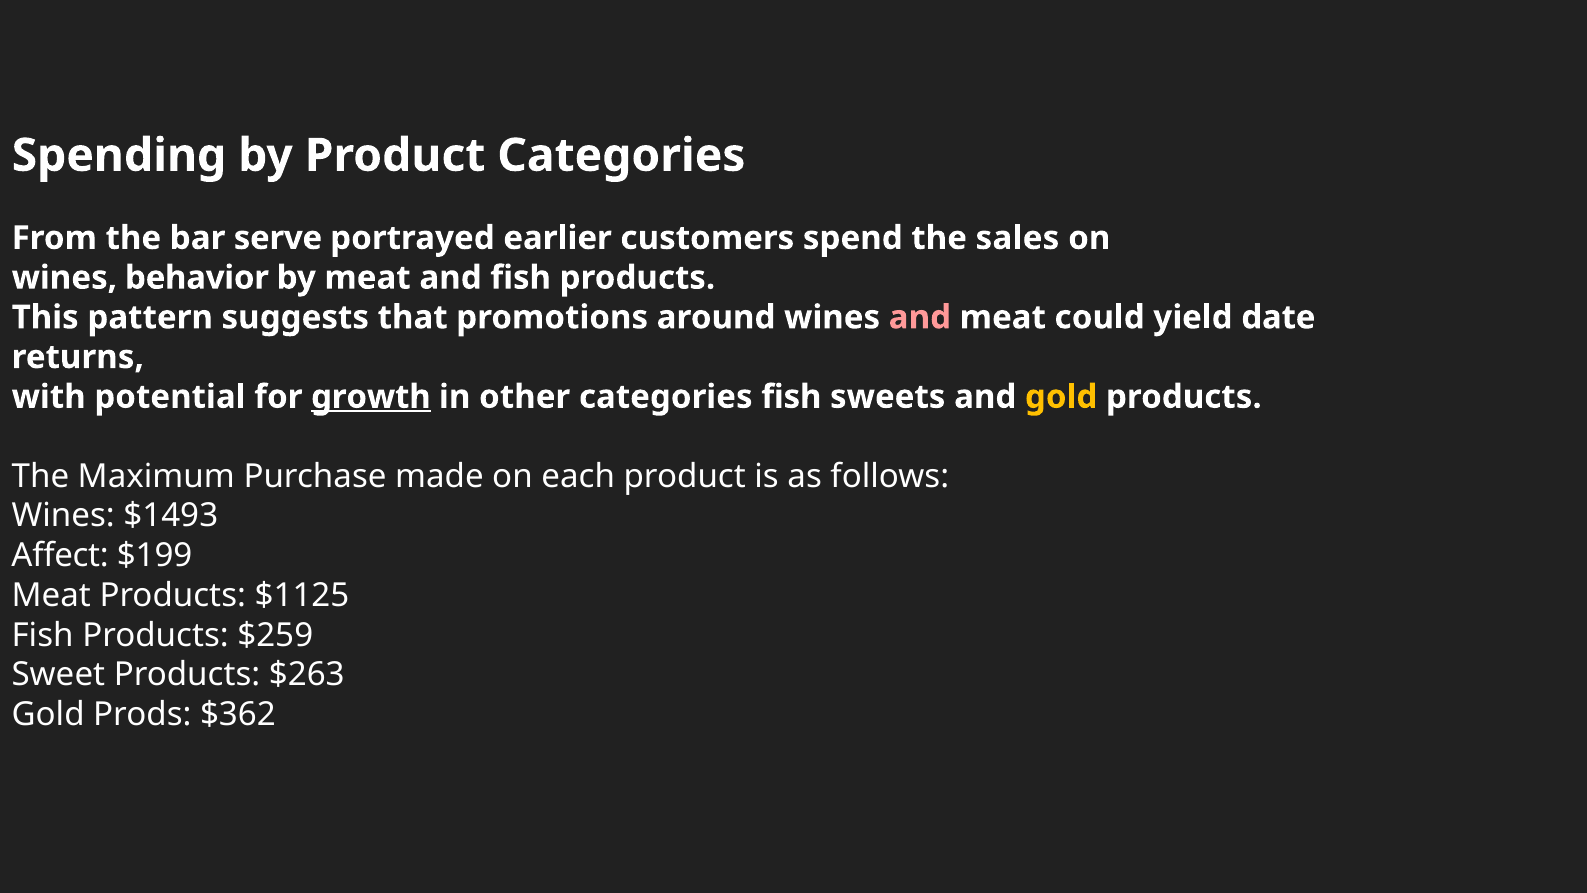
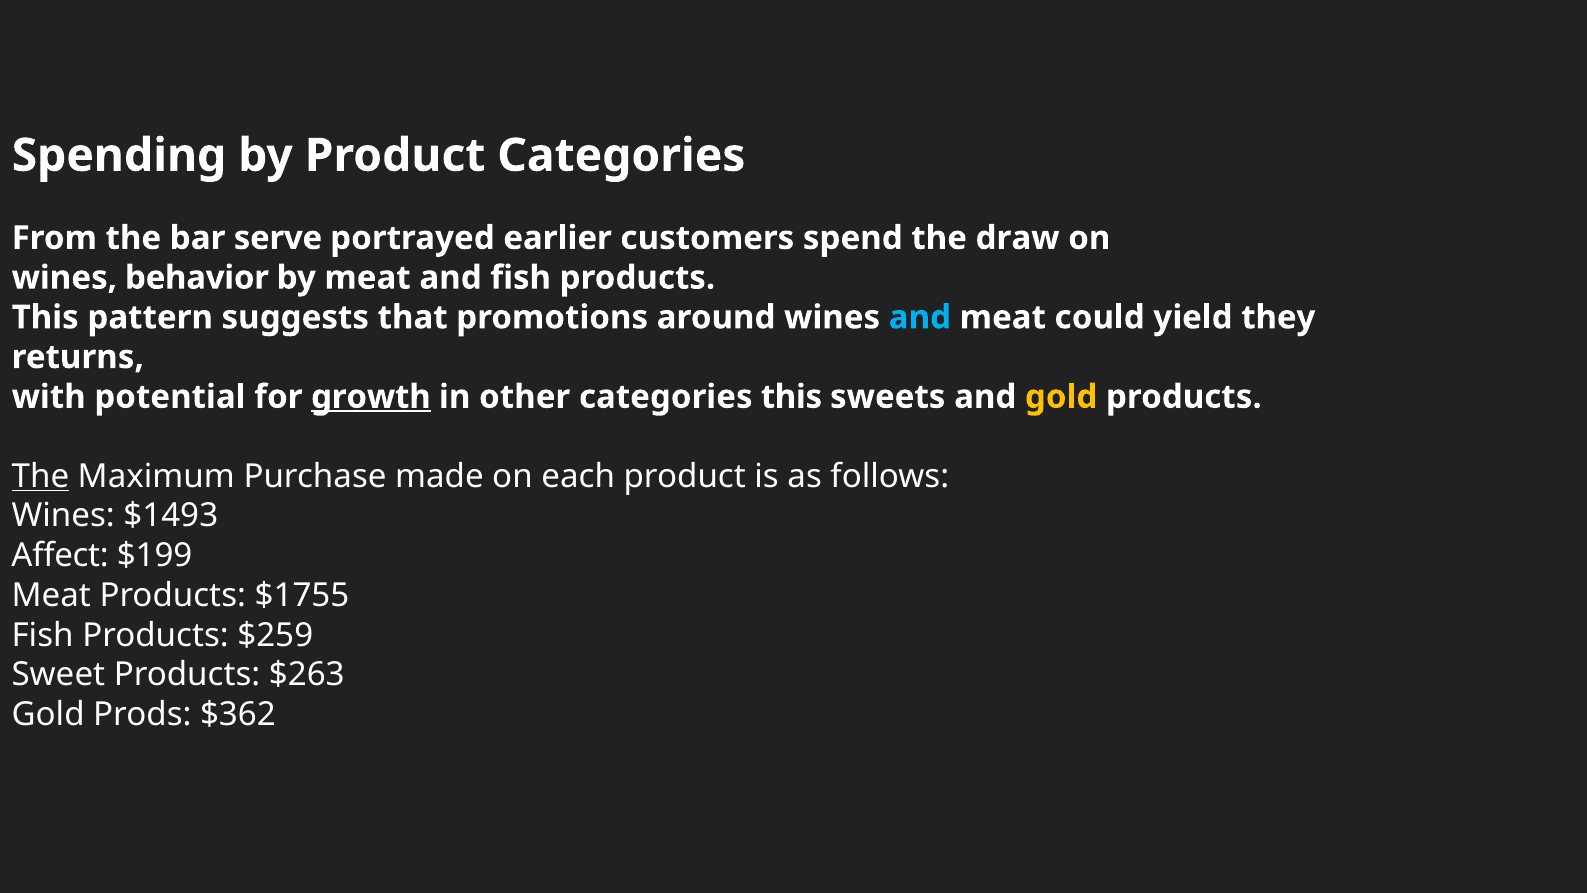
sales: sales -> draw
and at (920, 317) colour: pink -> light blue
date: date -> they
categories fish: fish -> this
The at (40, 476) underline: none -> present
$1125: $1125 -> $1755
